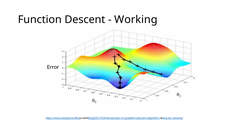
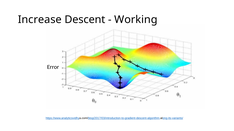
Function: Function -> Increase
